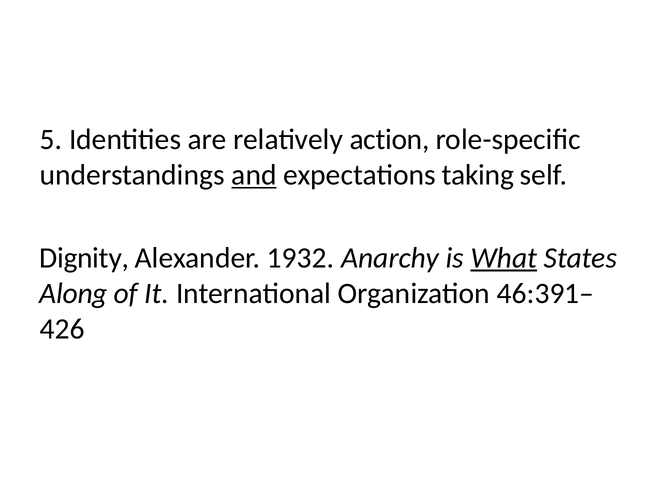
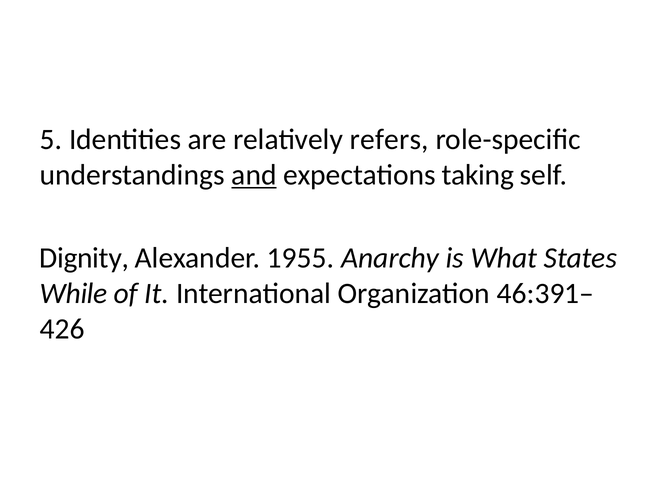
action: action -> refers
1932: 1932 -> 1955
What underline: present -> none
Along: Along -> While
